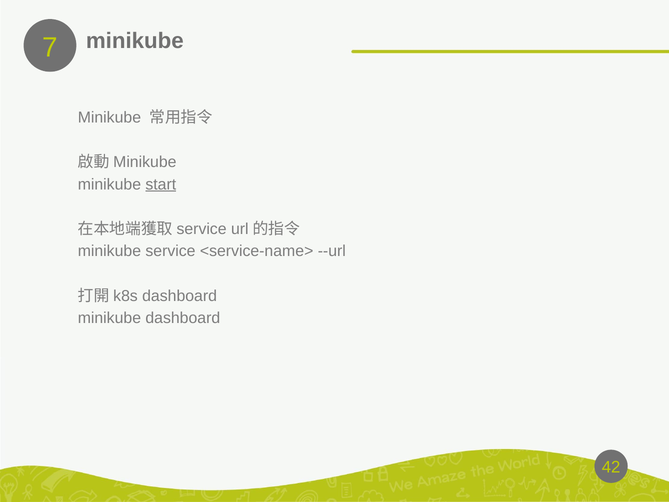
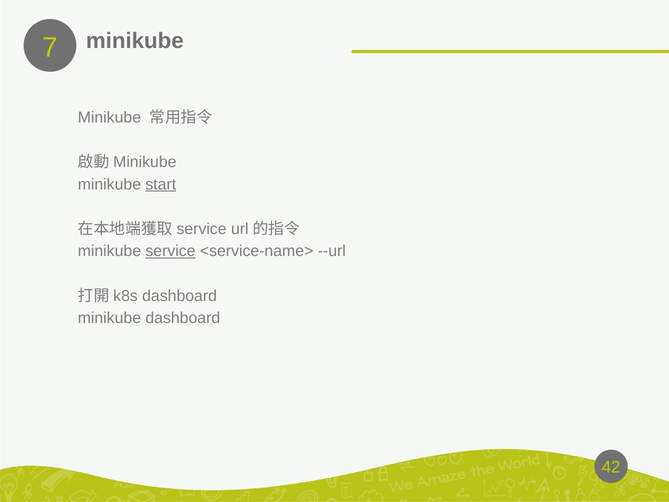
service underline: none -> present
